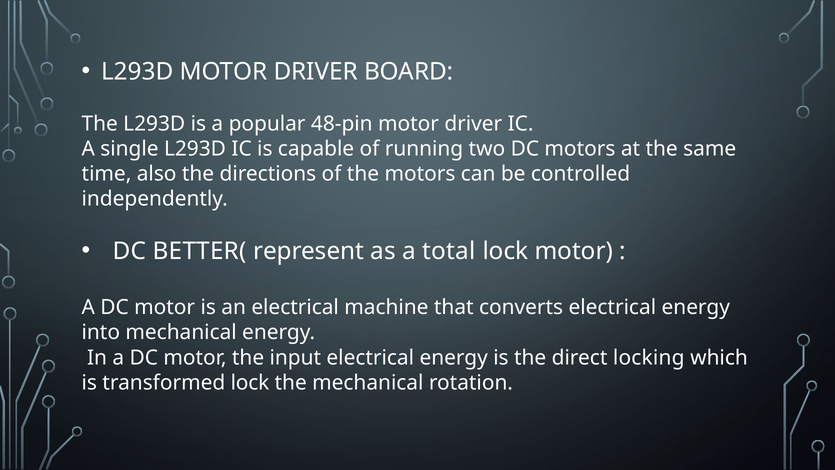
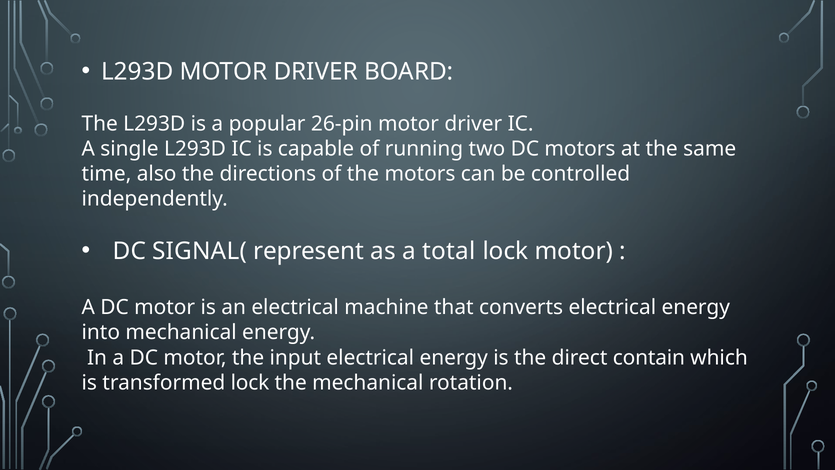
48-pin: 48-pin -> 26-pin
BETTER(: BETTER( -> SIGNAL(
locking: locking -> contain
